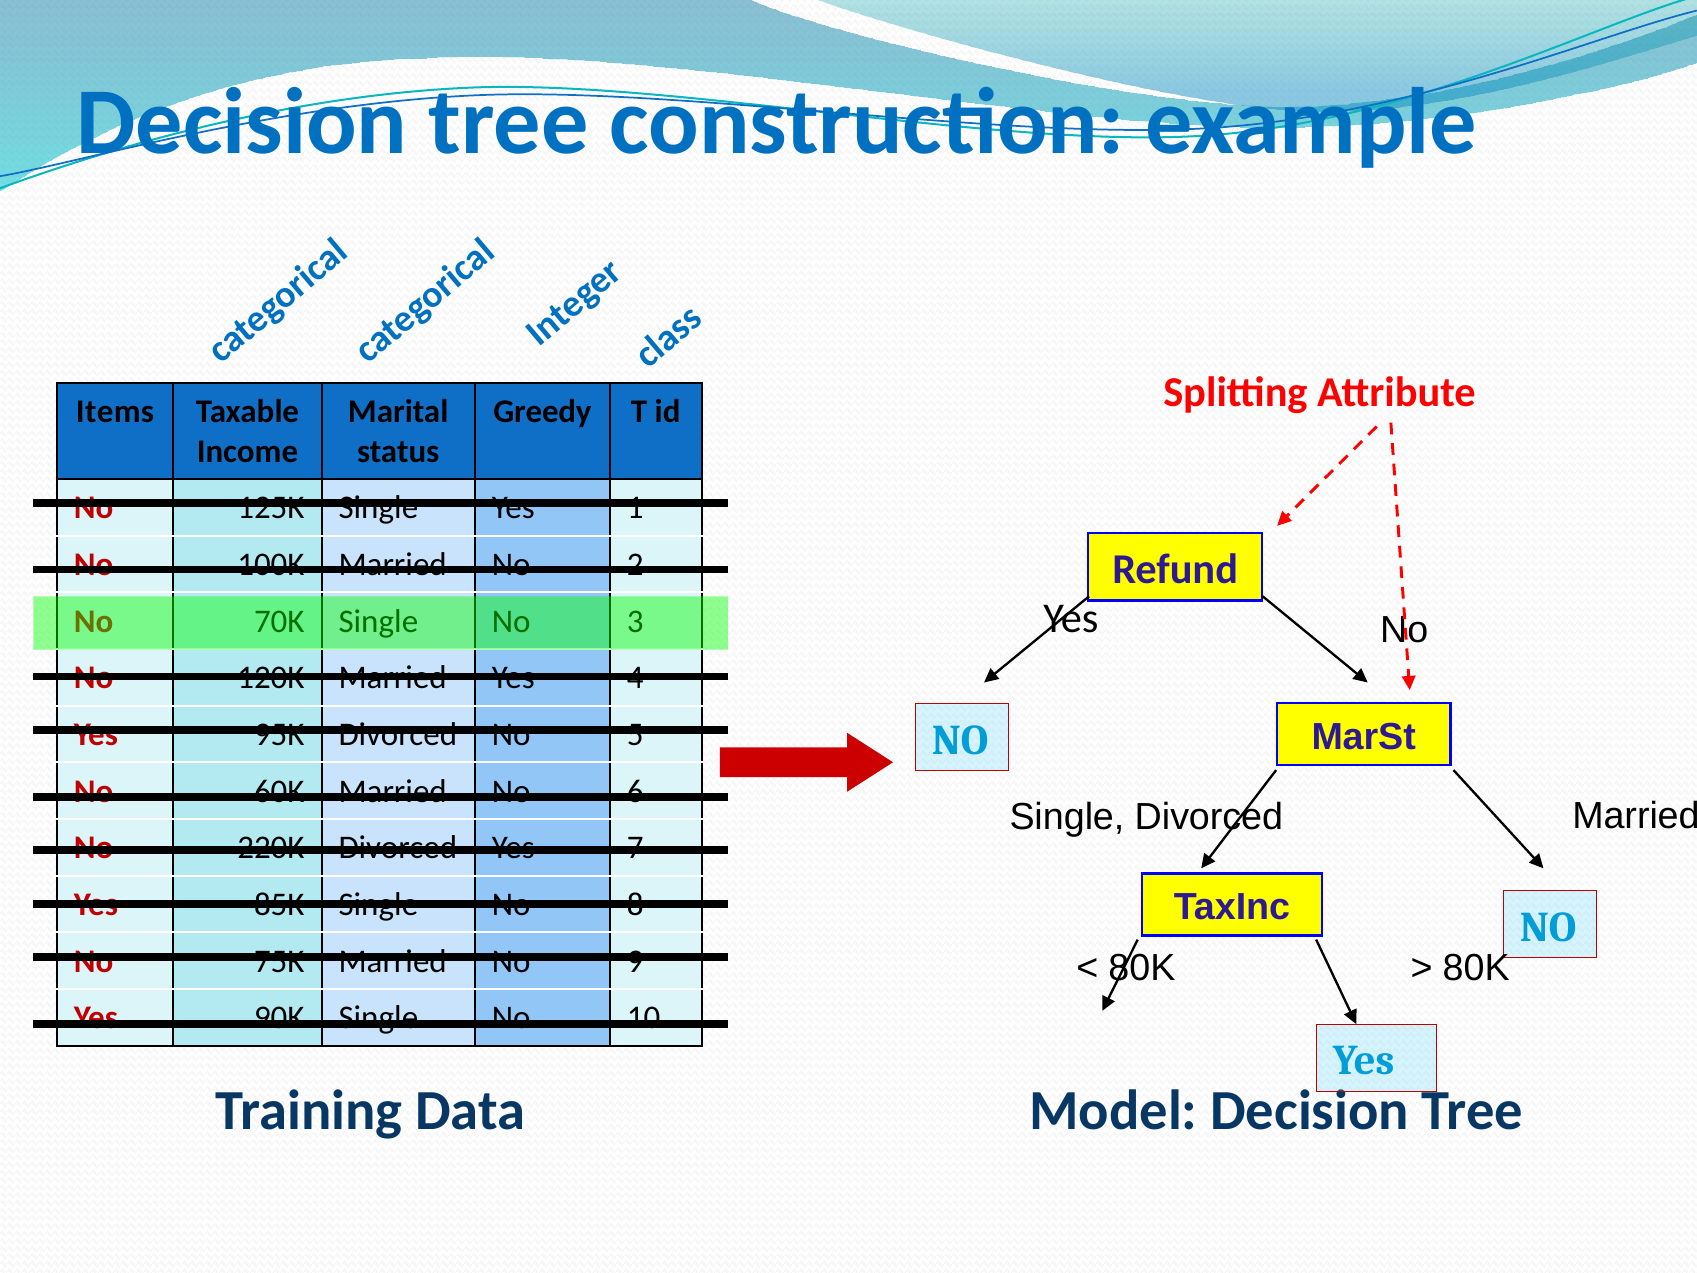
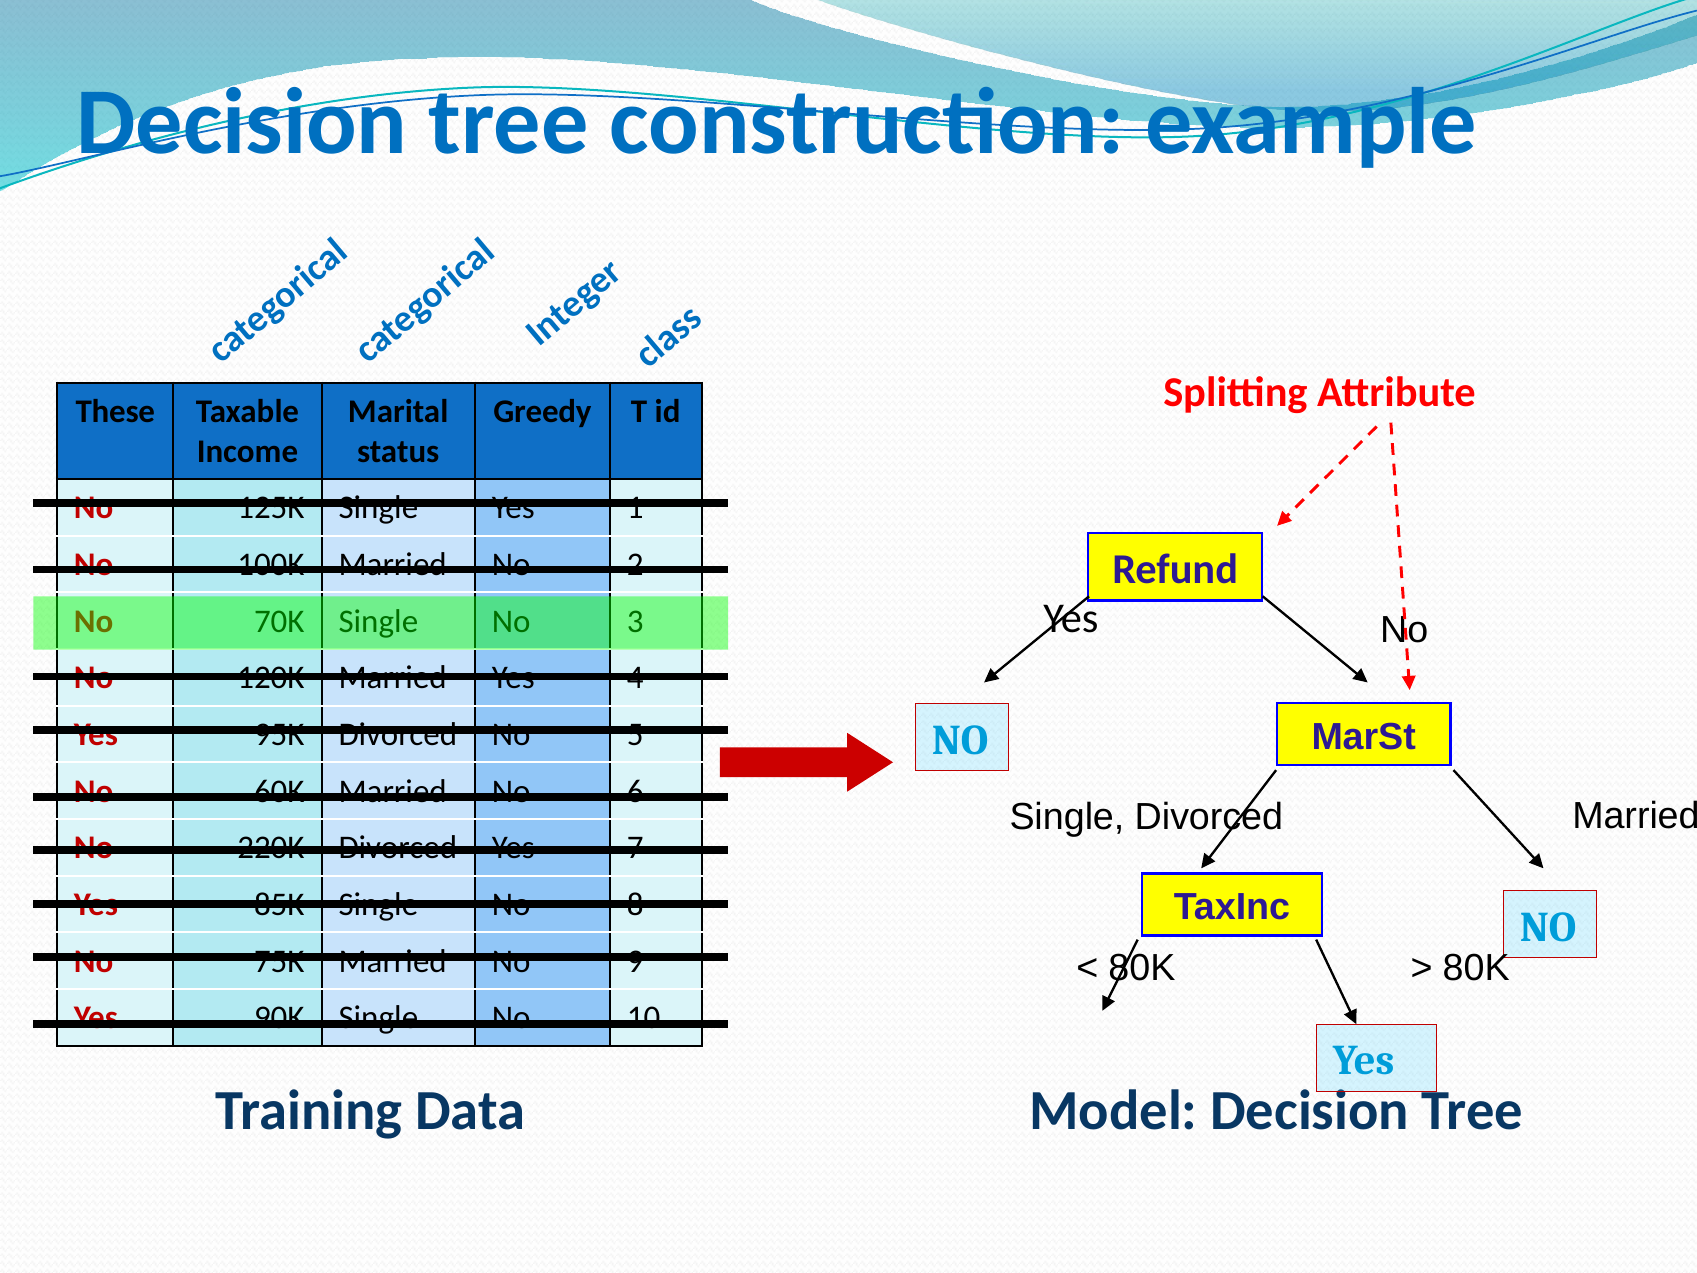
Items: Items -> These
